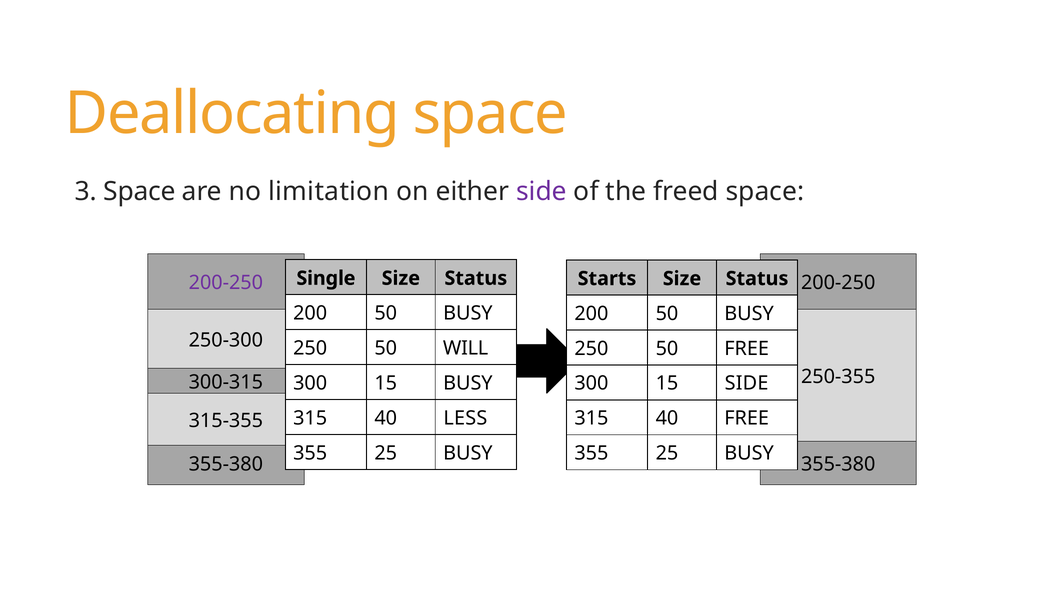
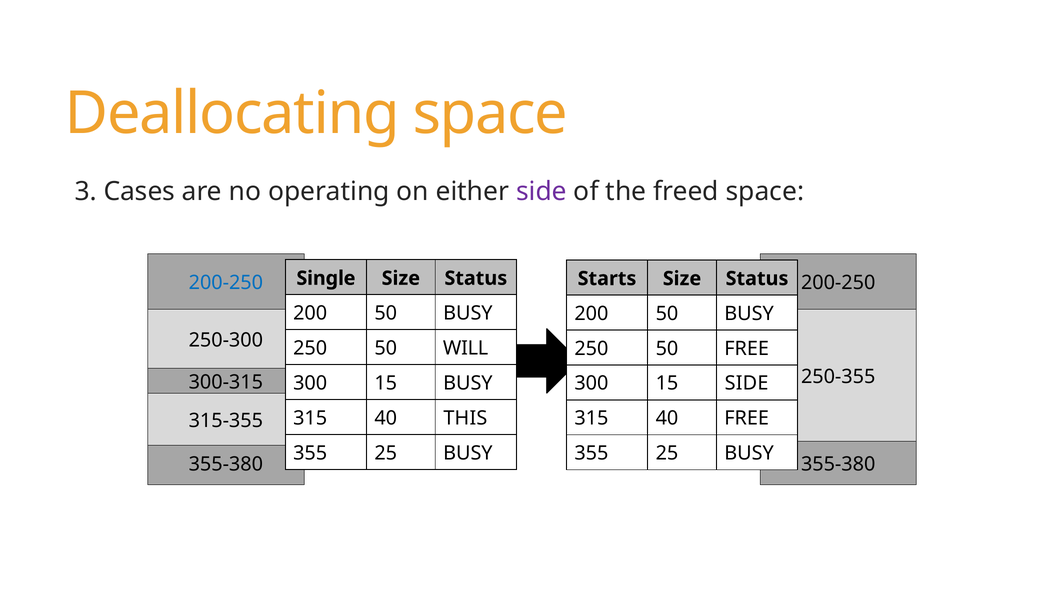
3 Space: Space -> Cases
limitation: limitation -> operating
200-250 at (226, 283) colour: purple -> blue
LESS: LESS -> THIS
